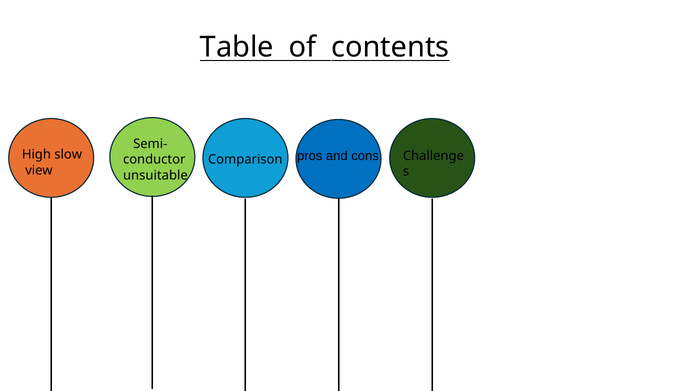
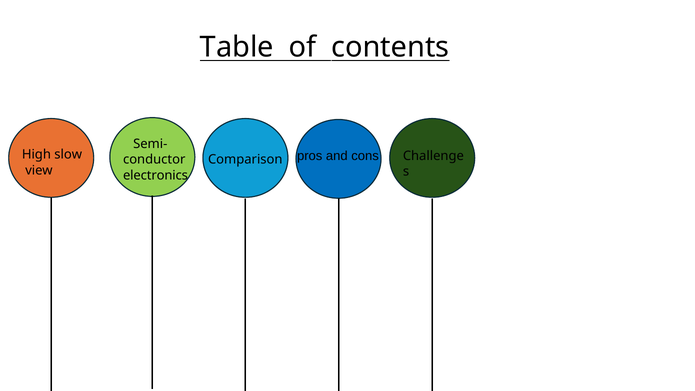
unsuitable: unsuitable -> electronics
